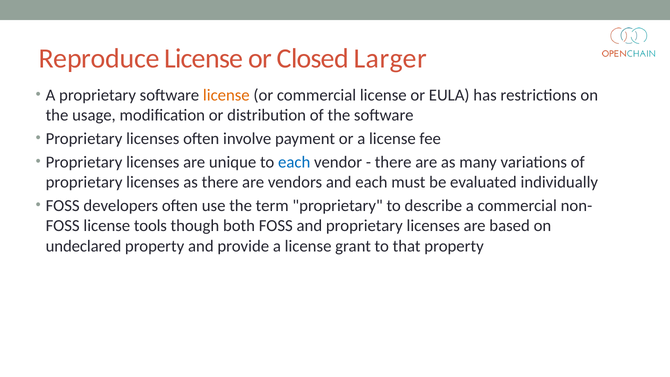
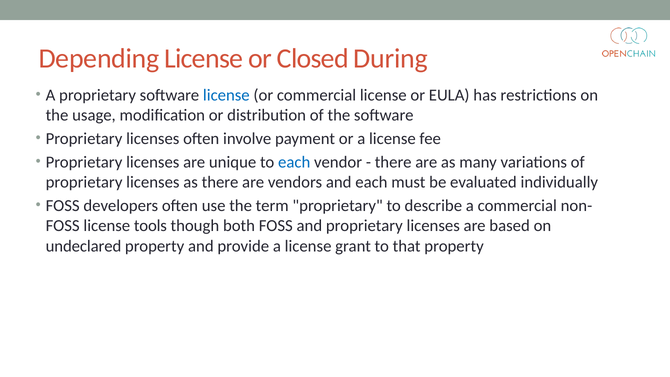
Reproduce: Reproduce -> Depending
Larger: Larger -> During
license at (226, 95) colour: orange -> blue
